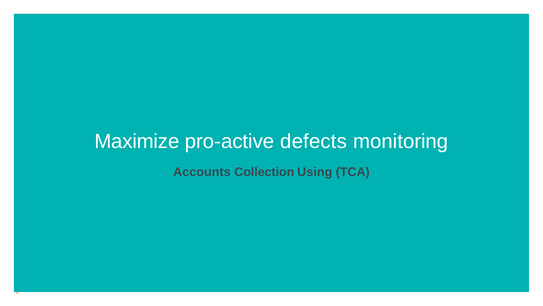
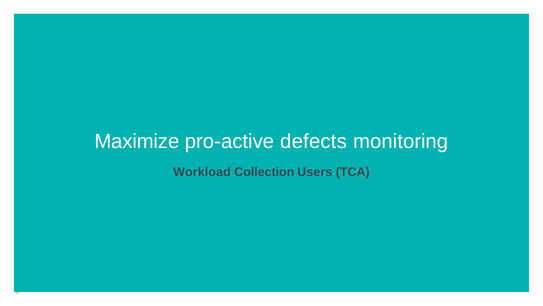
Accounts: Accounts -> Workload
Using: Using -> Users
